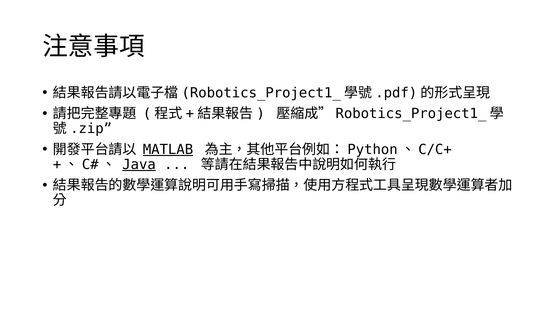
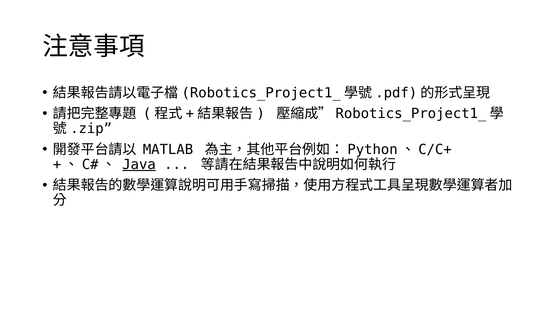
MATLAB underline: present -> none
